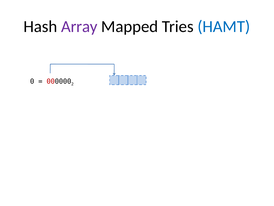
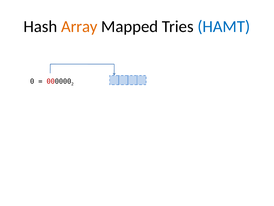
Array colour: purple -> orange
